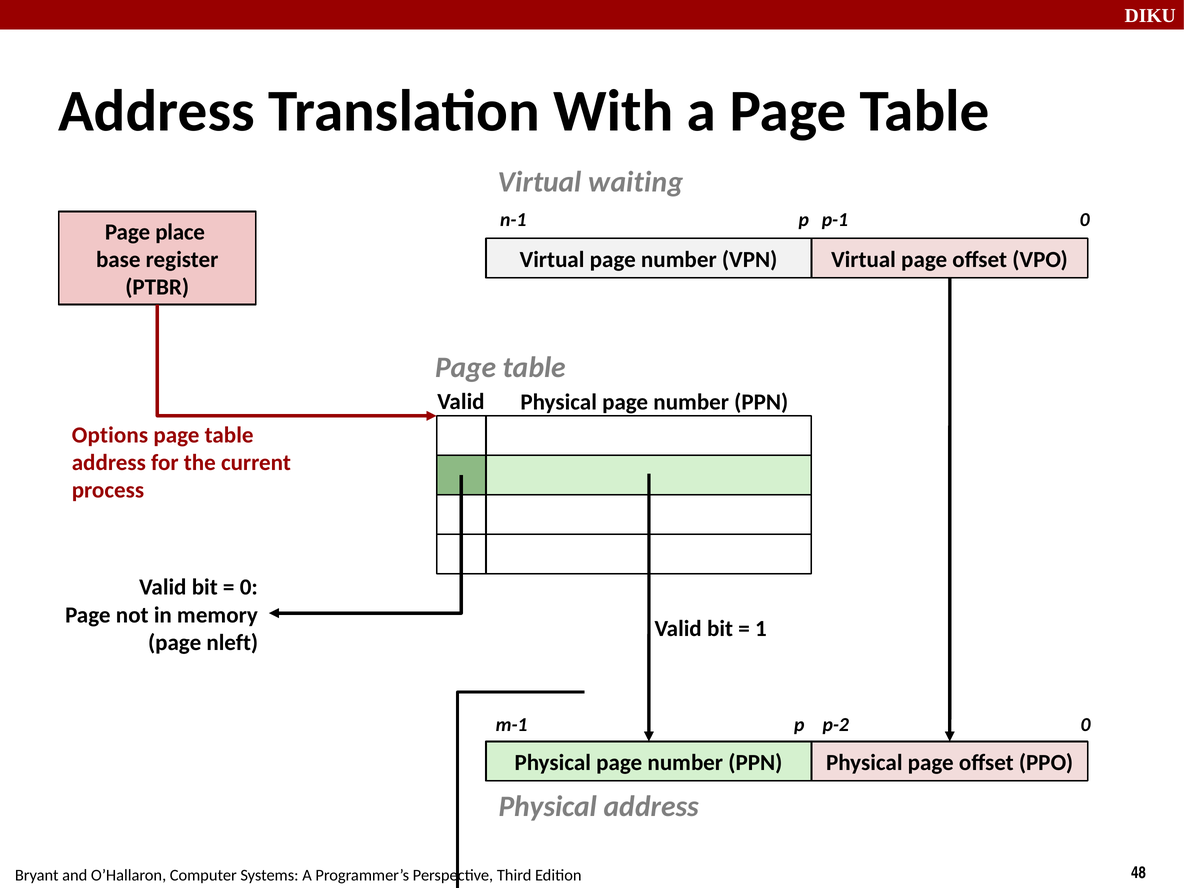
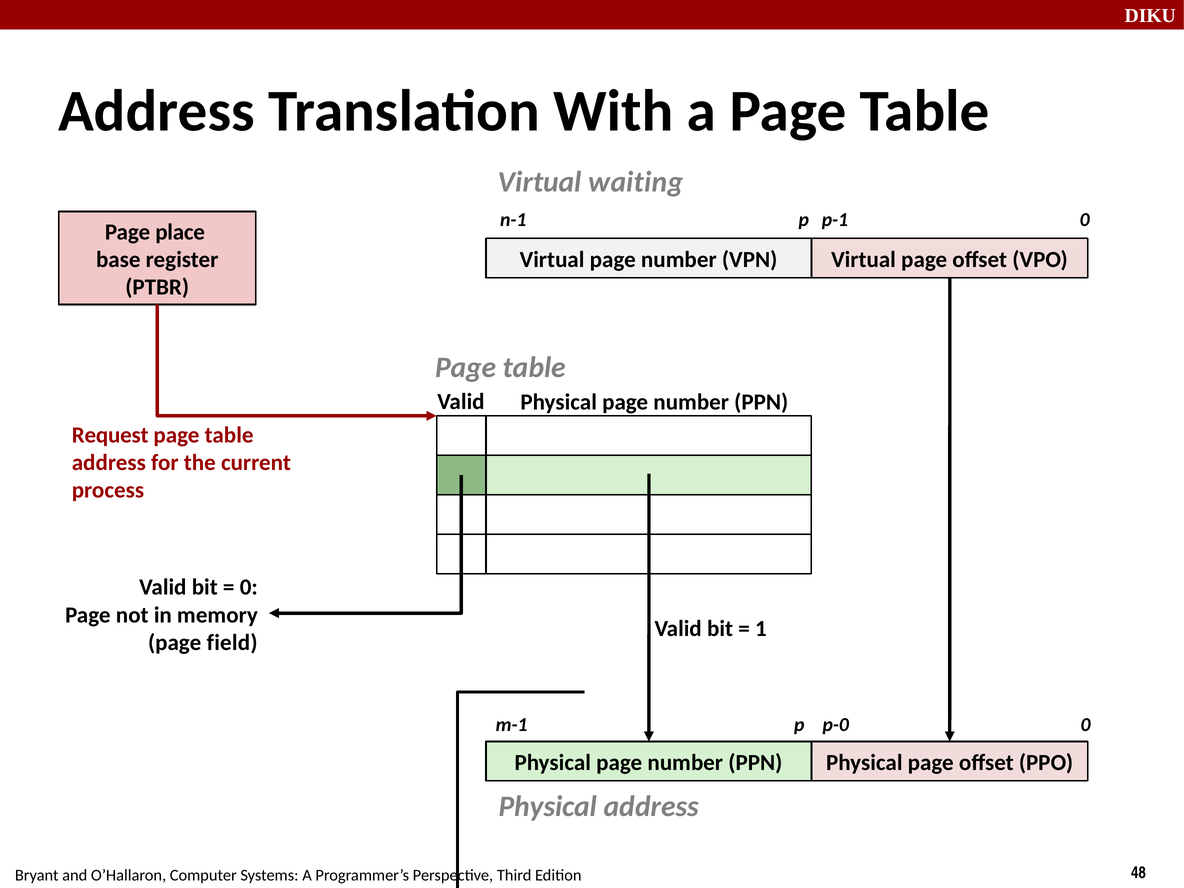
Options: Options -> Request
nleft: nleft -> field
p-2: p-2 -> p-0
